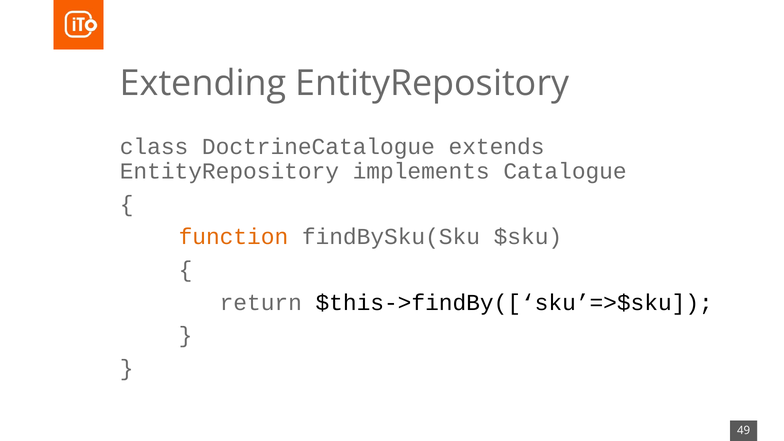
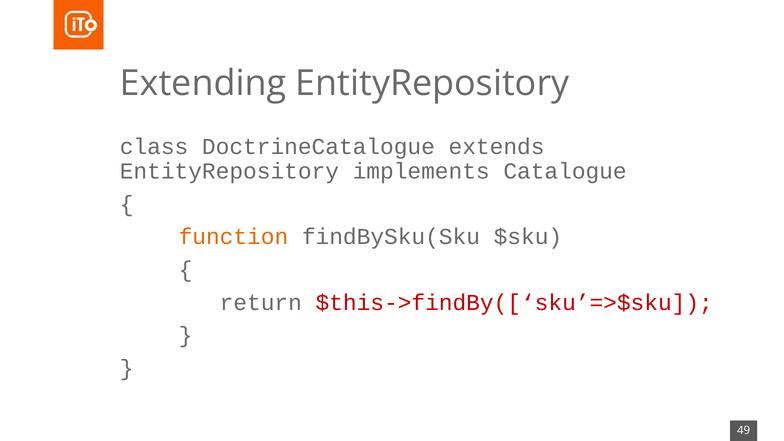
$this->findBy([‘sku’=>$sku colour: black -> red
